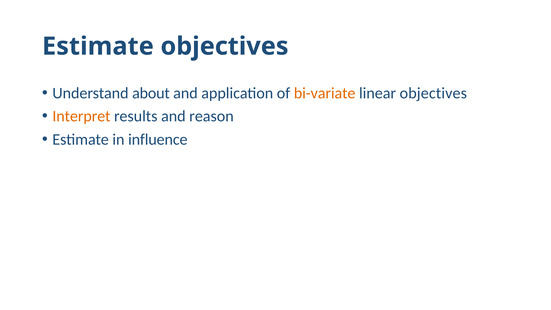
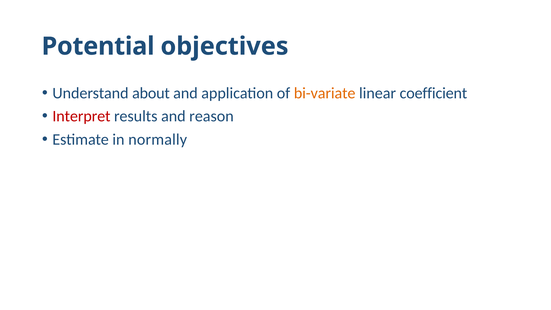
Estimate at (98, 46): Estimate -> Potential
linear objectives: objectives -> coefficient
Interpret colour: orange -> red
influence: influence -> normally
